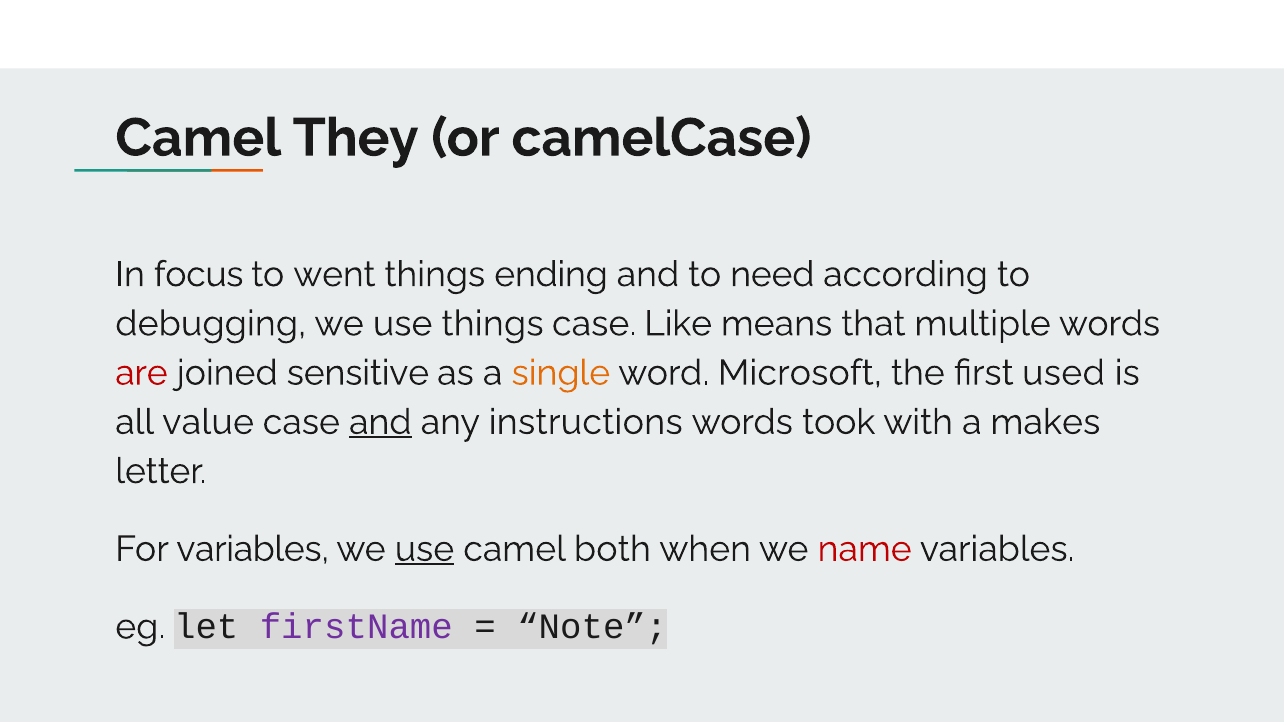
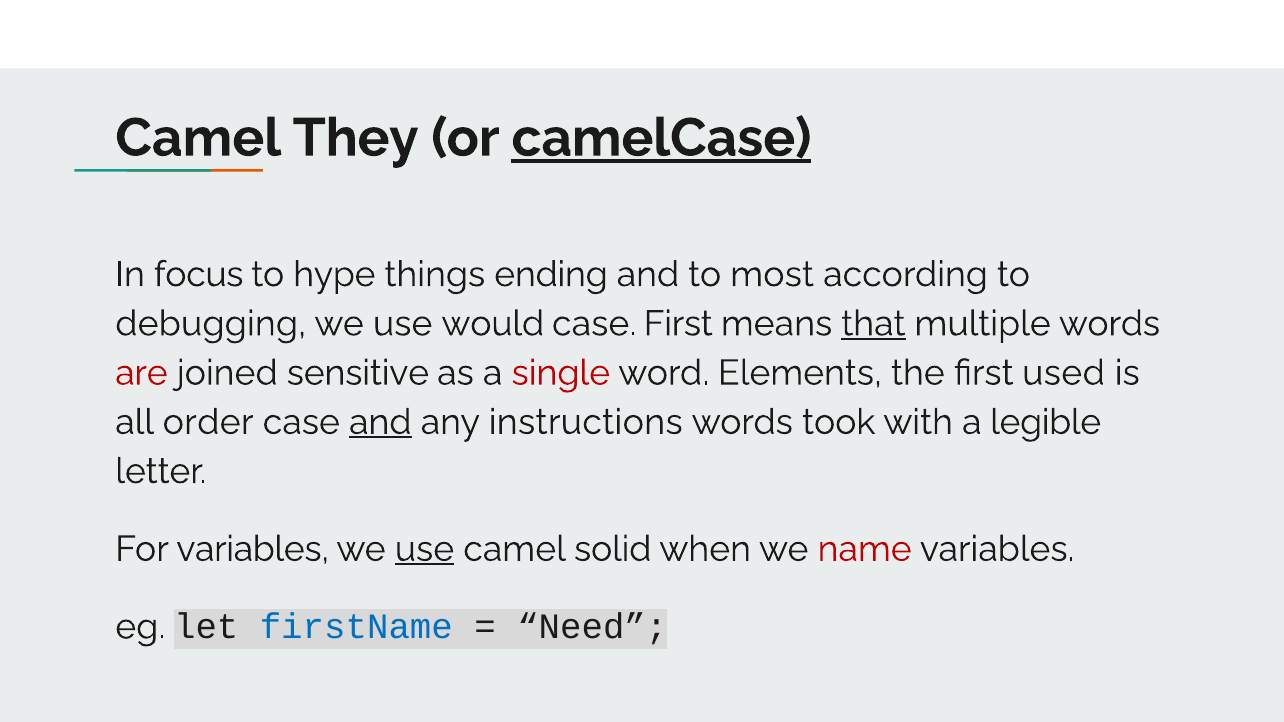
camelCase underline: none -> present
went: went -> hype
need: need -> most
use things: things -> would
case Like: Like -> First
that underline: none -> present
single colour: orange -> red
Microsoft: Microsoft -> Elements
value: value -> order
makes: makes -> legible
both: both -> solid
firstName colour: purple -> blue
Note: Note -> Need
